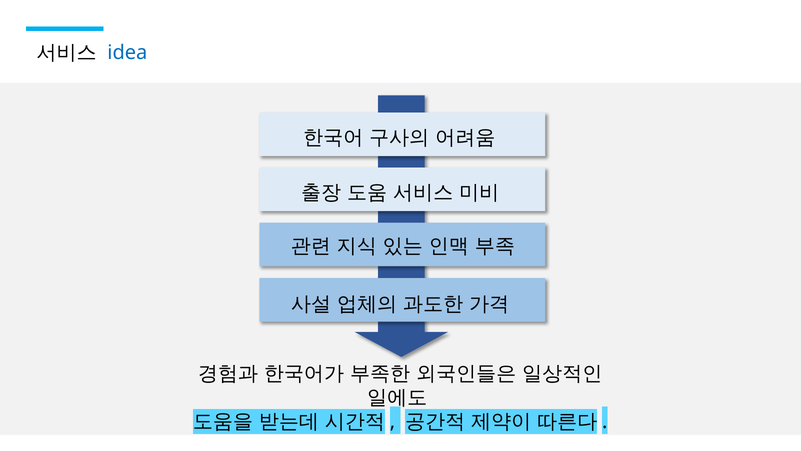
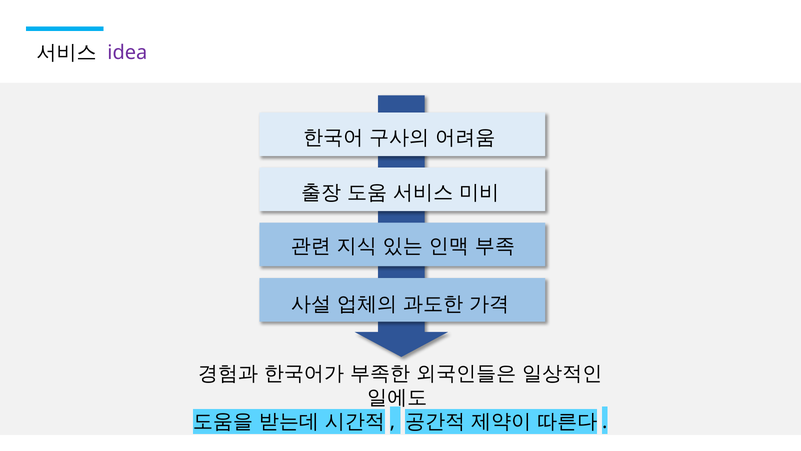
idea colour: blue -> purple
